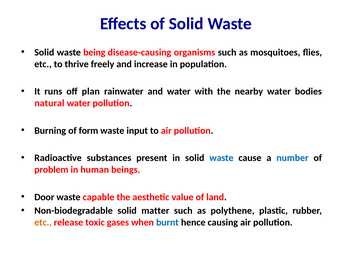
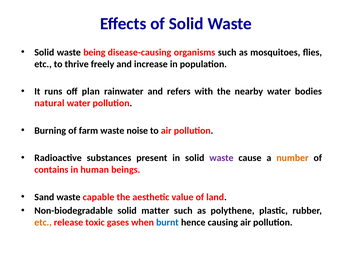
and water: water -> refers
form: form -> farm
input: input -> noise
waste at (221, 158) colour: blue -> purple
number colour: blue -> orange
problem: problem -> contains
Door: Door -> Sand
